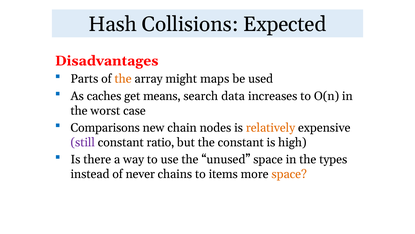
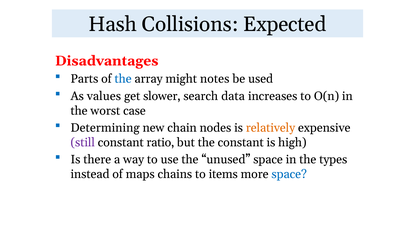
the at (123, 79) colour: orange -> blue
maps: maps -> notes
caches: caches -> values
means: means -> slower
Comparisons: Comparisons -> Determining
never: never -> maps
space at (289, 174) colour: orange -> blue
